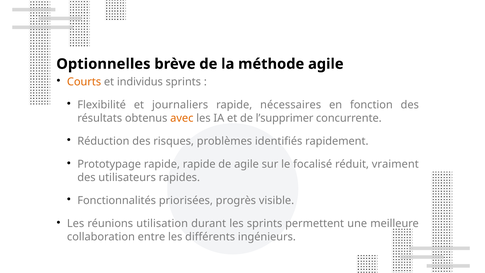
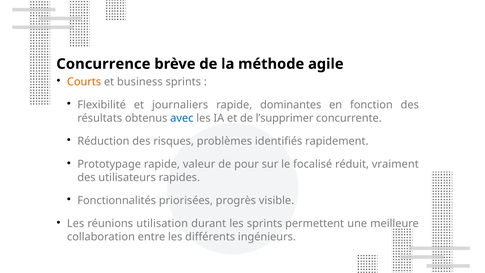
Optionnelles: Optionnelles -> Concurrence
individus: individus -> business
nécessaires: nécessaires -> dominantes
avec colour: orange -> blue
rapide rapide: rapide -> valeur
de agile: agile -> pour
